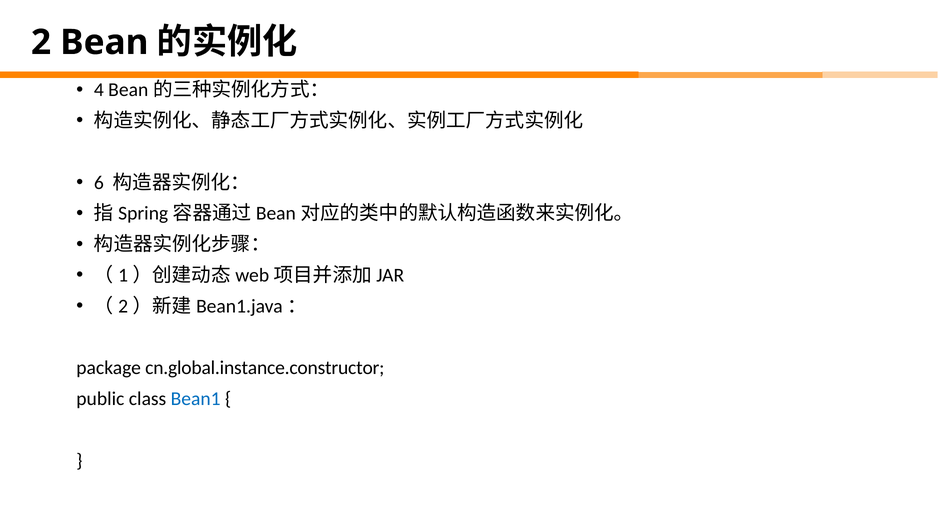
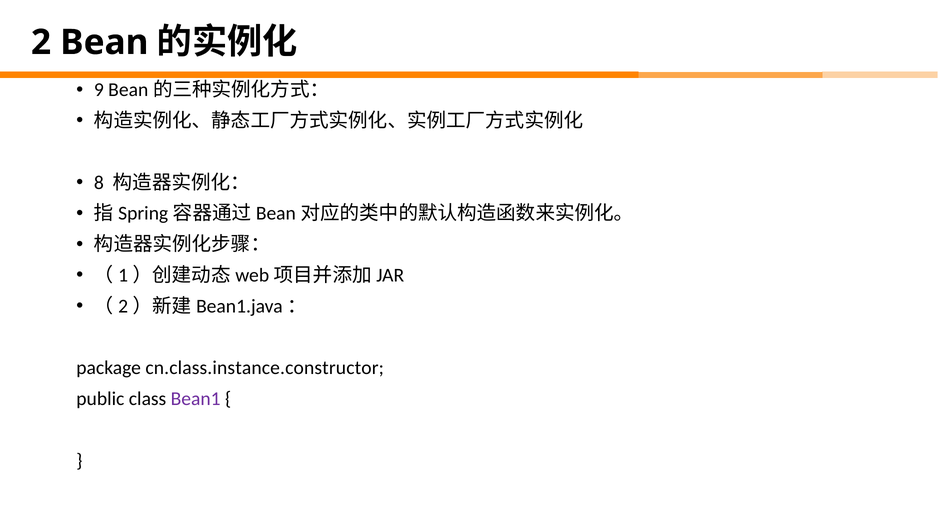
4: 4 -> 9
6: 6 -> 8
cn.global.instance.constructor: cn.global.instance.constructor -> cn.class.instance.constructor
Bean1 colour: blue -> purple
